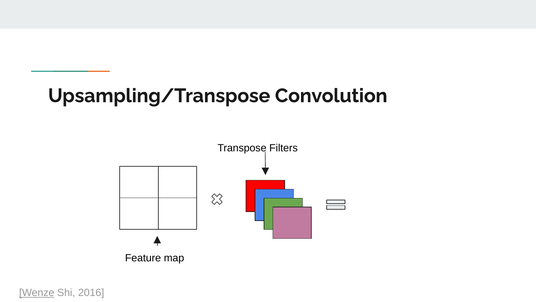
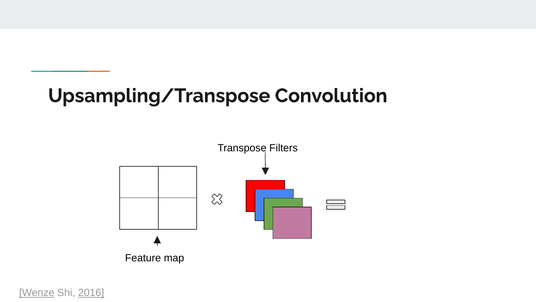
2016 underline: none -> present
